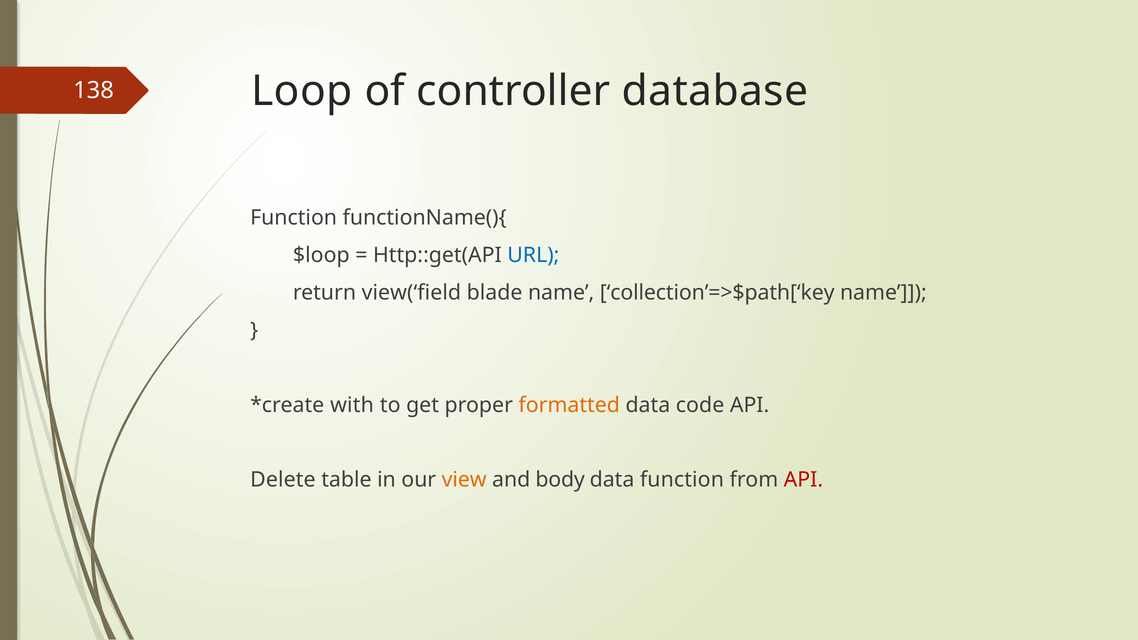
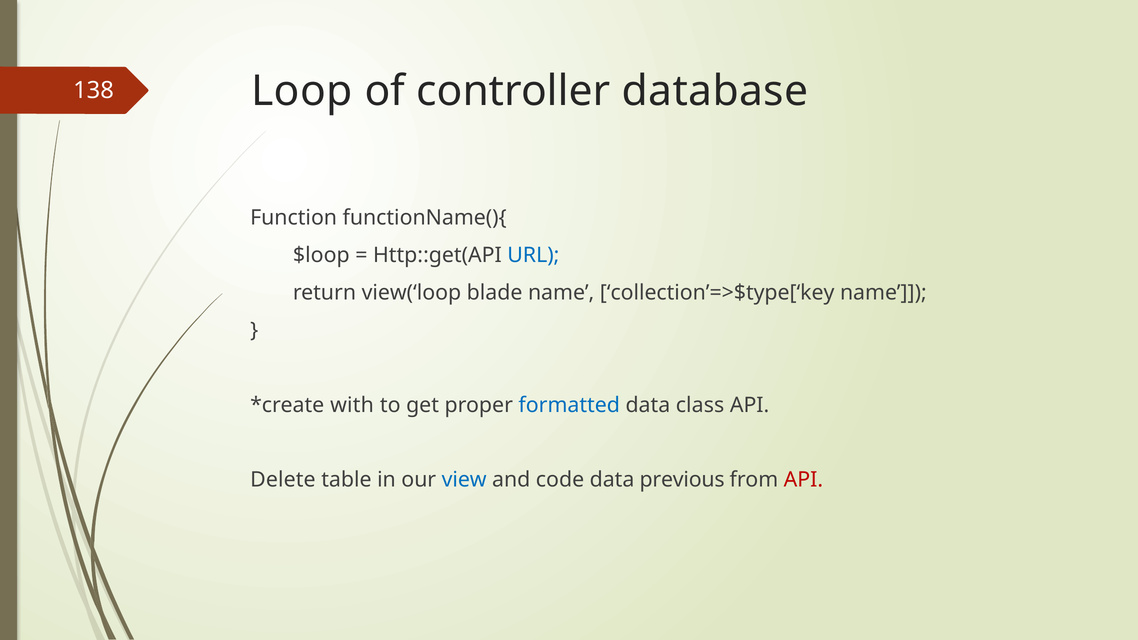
view(‘field: view(‘field -> view(‘loop
collection’=>$path[‘key: collection’=>$path[‘key -> collection’=>$type[‘key
formatted colour: orange -> blue
code: code -> class
view colour: orange -> blue
body: body -> code
data function: function -> previous
